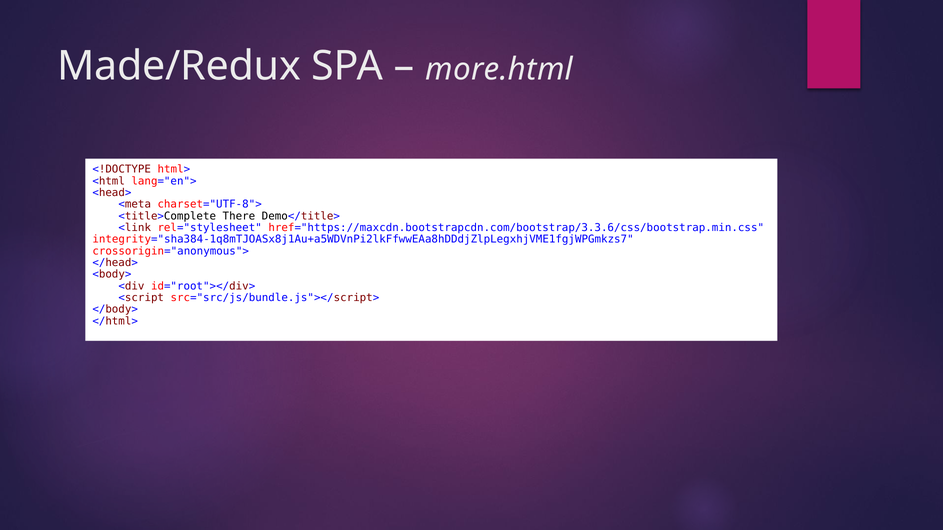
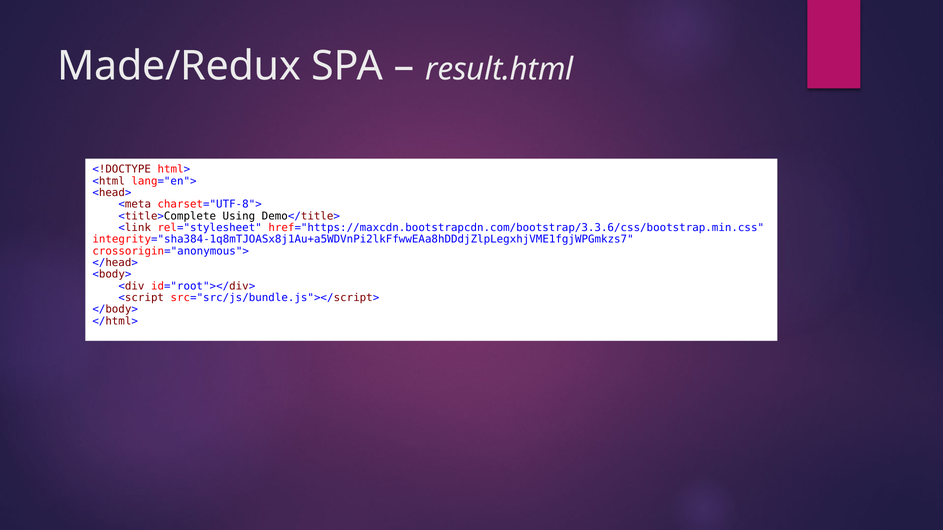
more.html: more.html -> result.html
There: There -> Using
